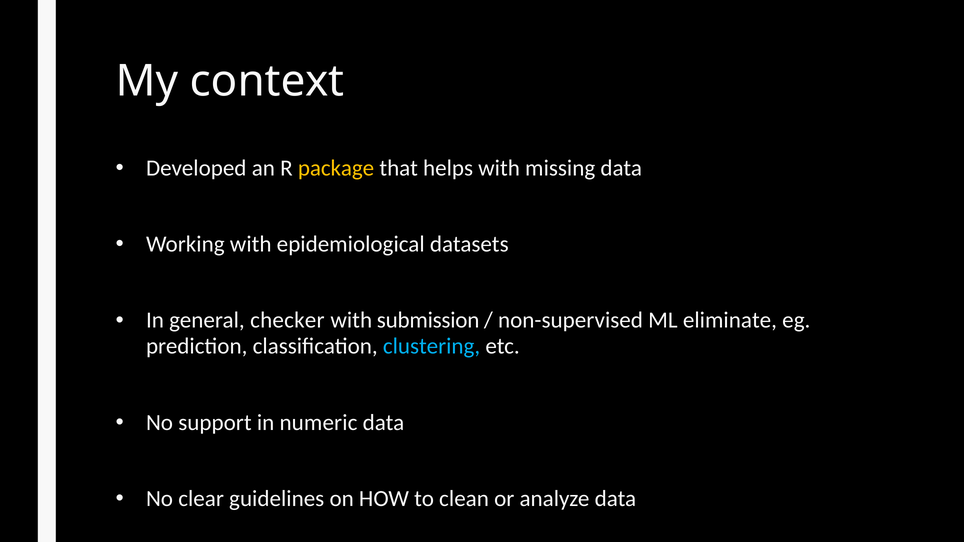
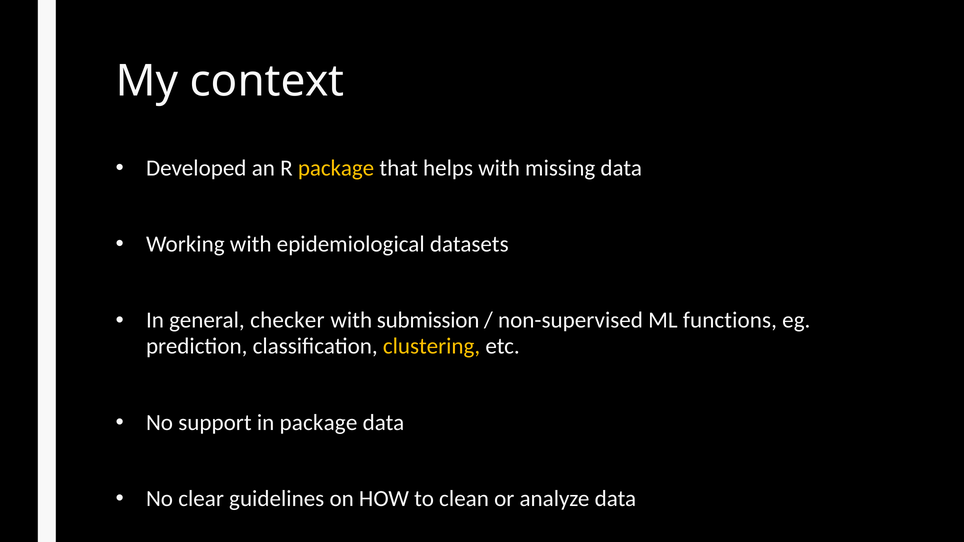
eliminate: eliminate -> functions
clustering colour: light blue -> yellow
in numeric: numeric -> package
